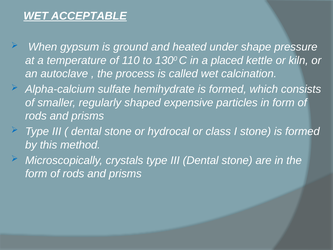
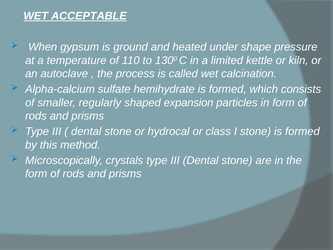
placed: placed -> limited
expensive: expensive -> expansion
